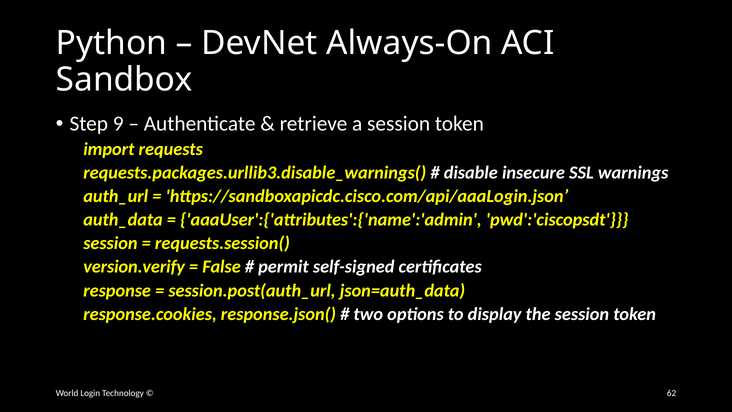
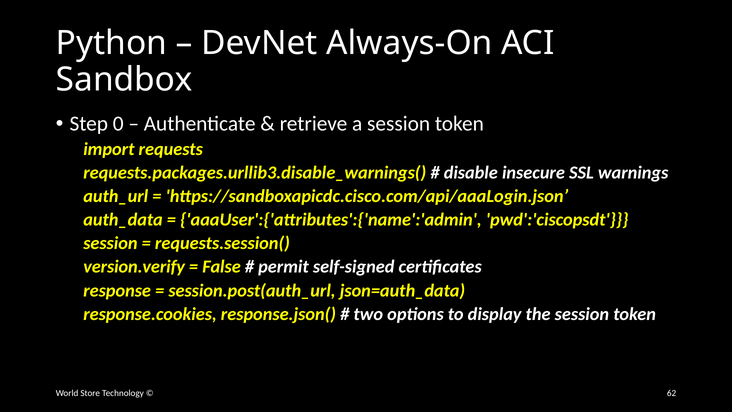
9: 9 -> 0
Login: Login -> Store
